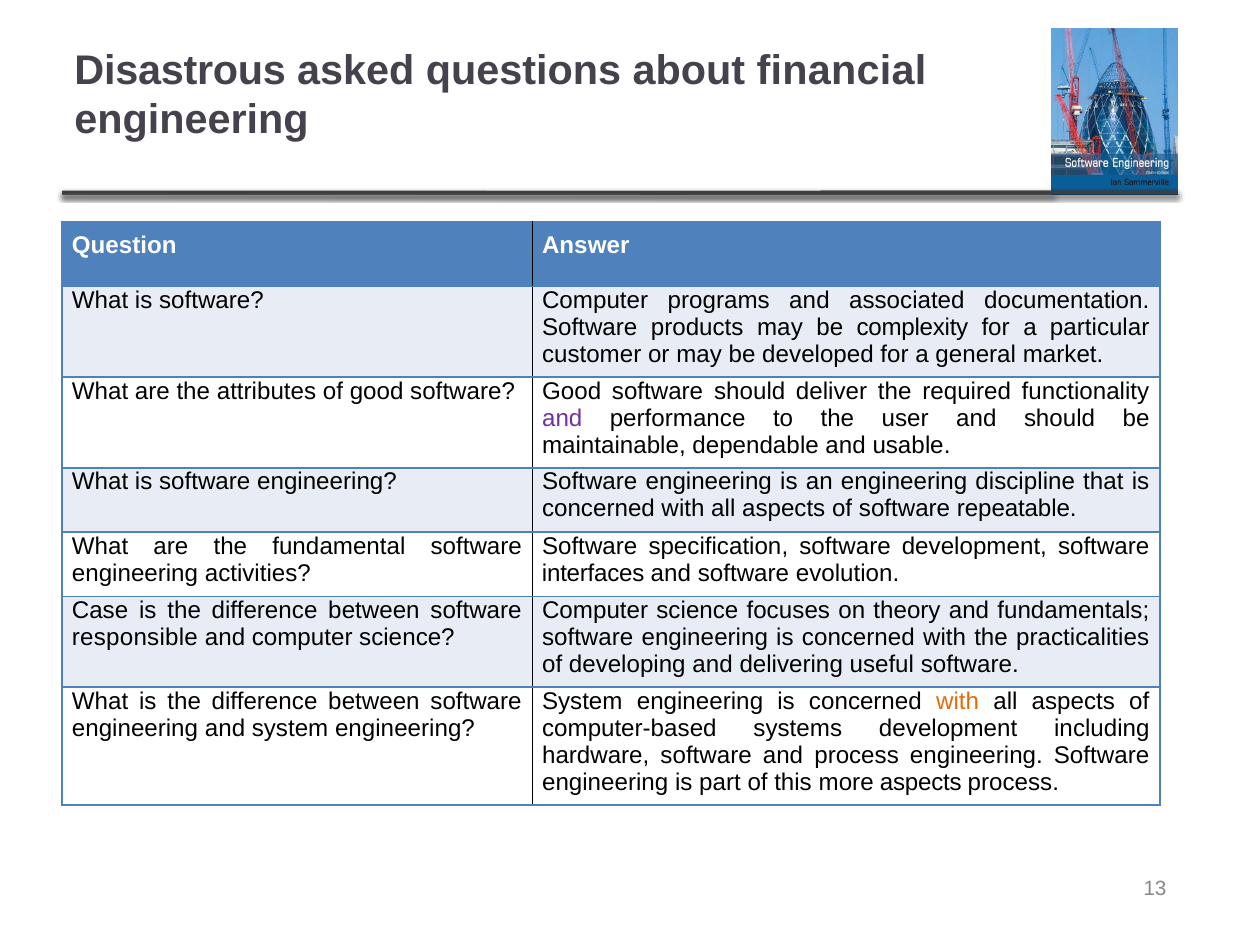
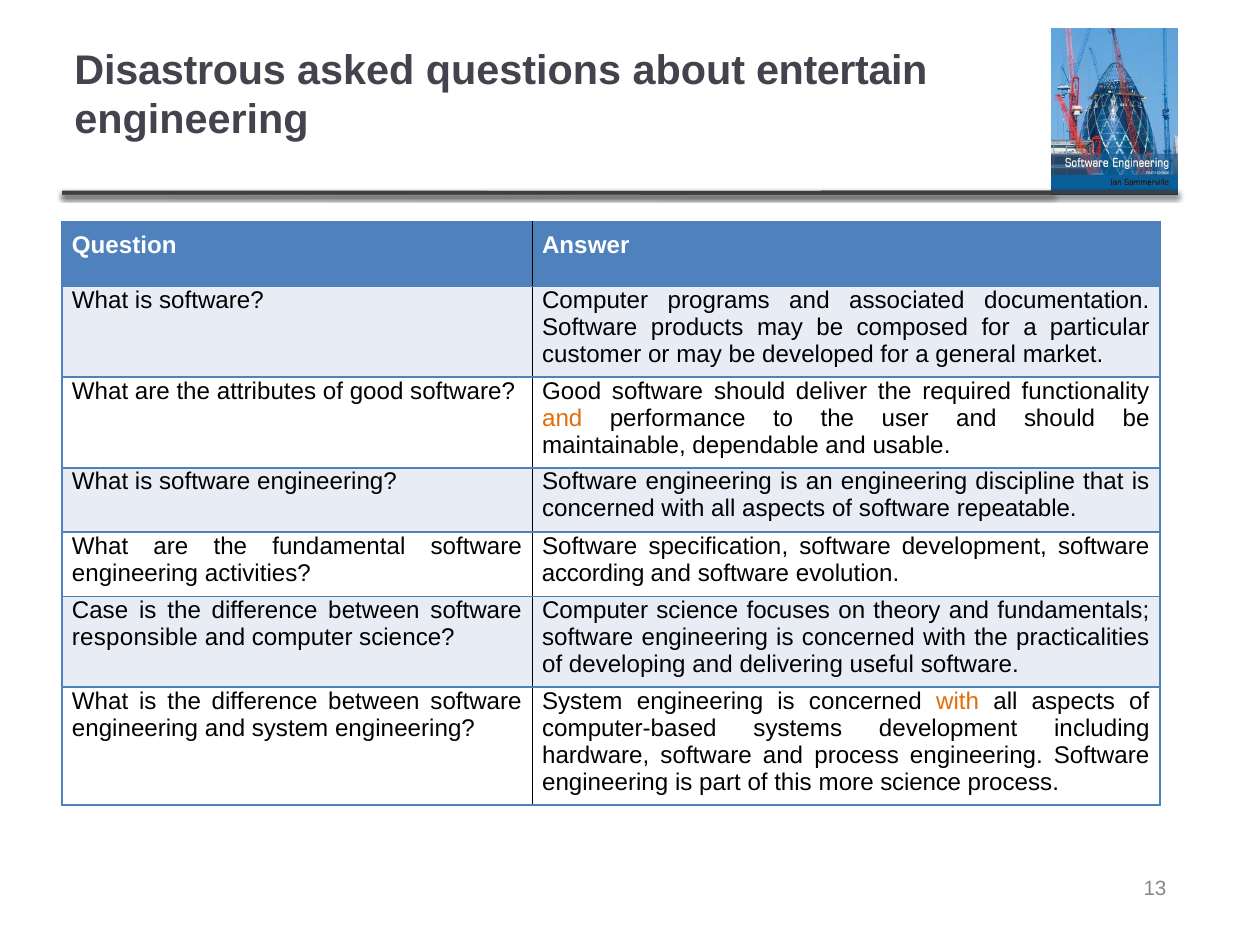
financial: financial -> entertain
complexity: complexity -> composed
and at (562, 418) colour: purple -> orange
interfaces: interfaces -> according
more aspects: aspects -> science
